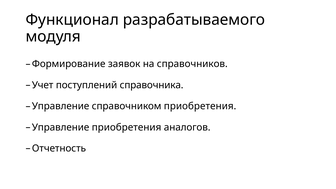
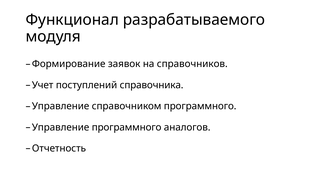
справочником приобретения: приобретения -> программного
Управление приобретения: приобретения -> программного
